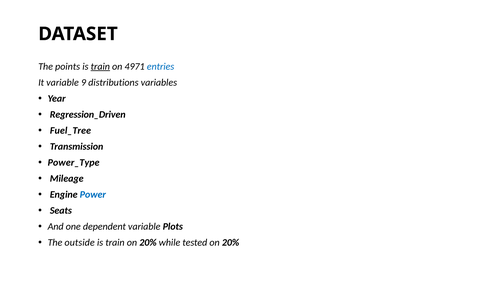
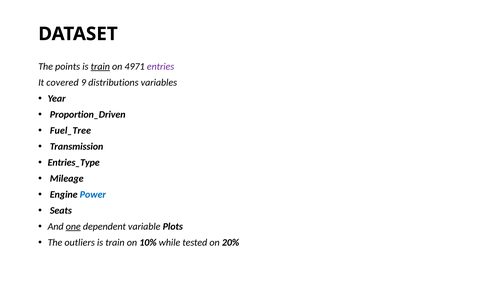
entries colour: blue -> purple
It variable: variable -> covered
Regression_Driven: Regression_Driven -> Proportion_Driven
Power_Type: Power_Type -> Entries_Type
one underline: none -> present
outside: outside -> outliers
train on 20%: 20% -> 10%
